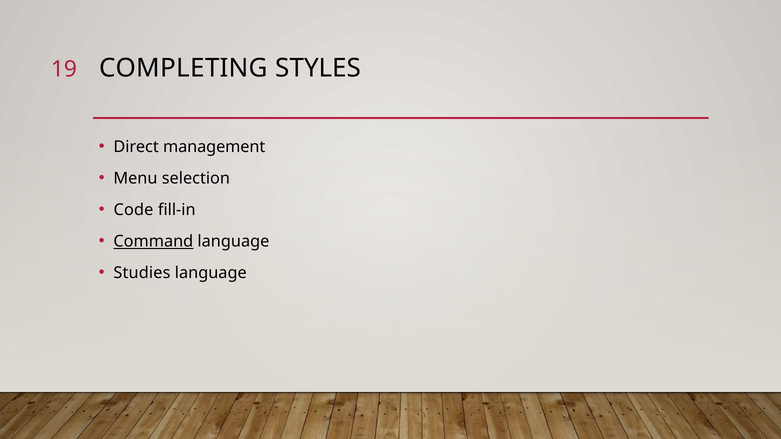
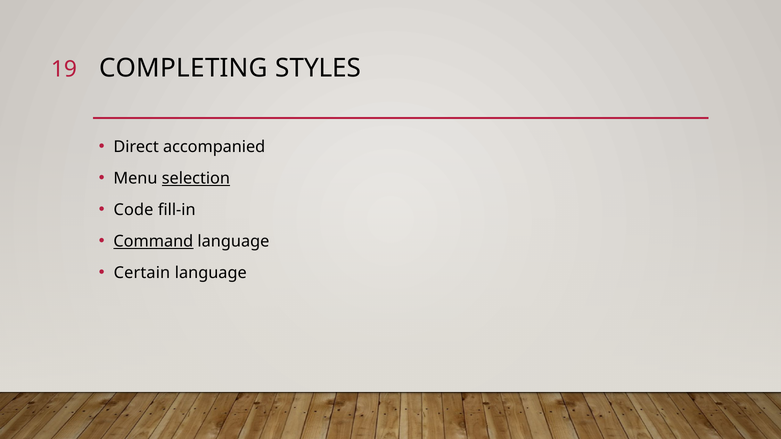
management: management -> accompanied
selection underline: none -> present
Studies: Studies -> Certain
